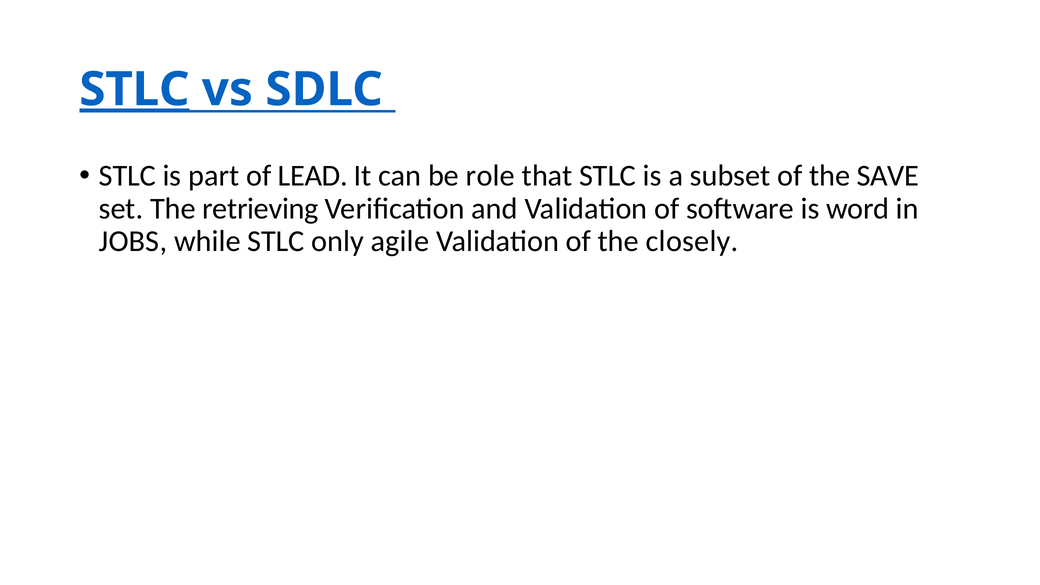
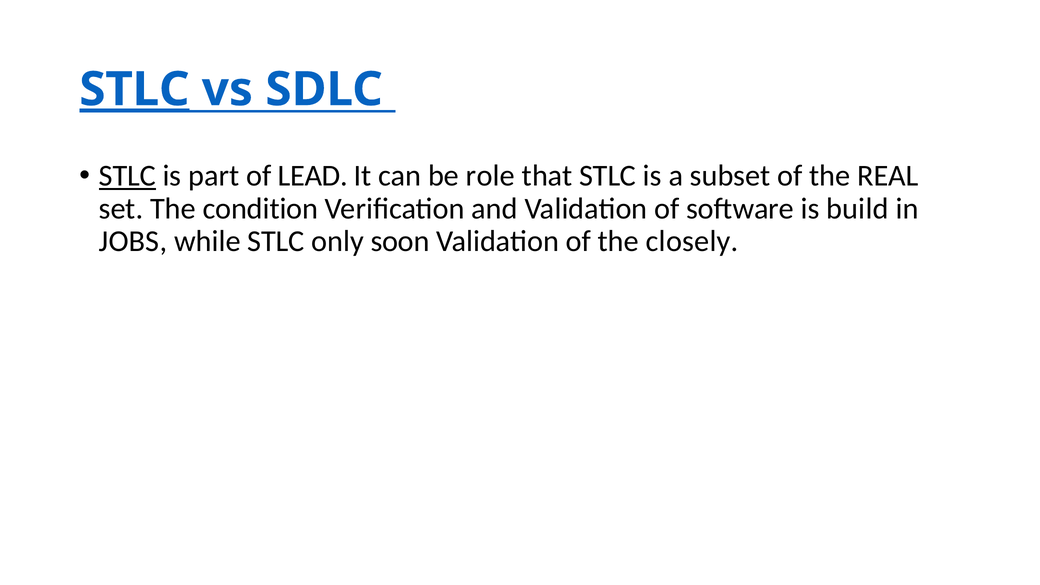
STLC at (127, 176) underline: none -> present
SAVE: SAVE -> REAL
retrieving: retrieving -> condition
word: word -> build
agile: agile -> soon
